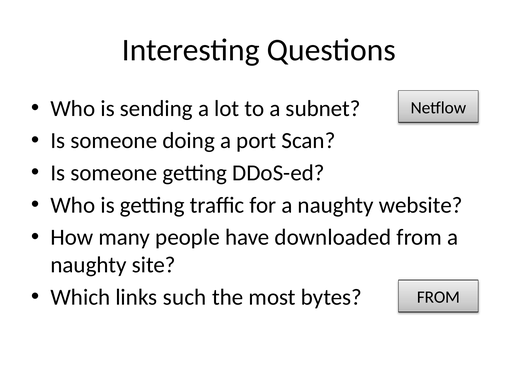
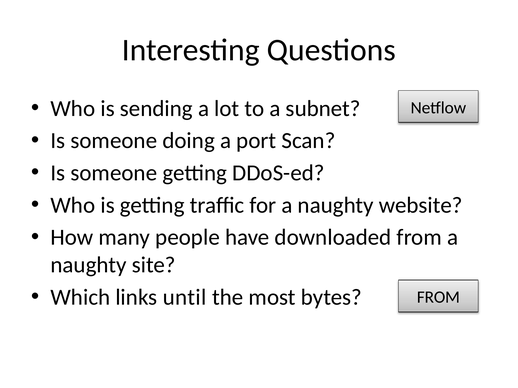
such: such -> until
